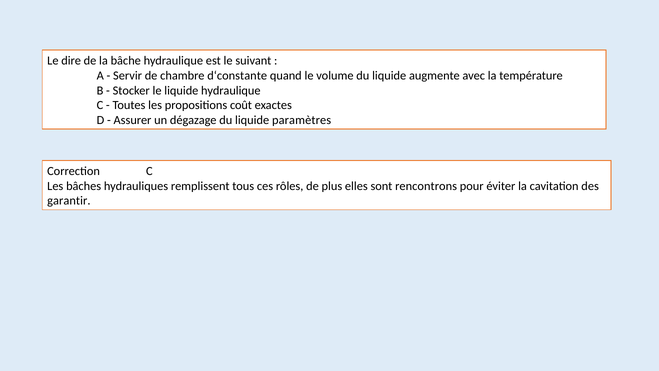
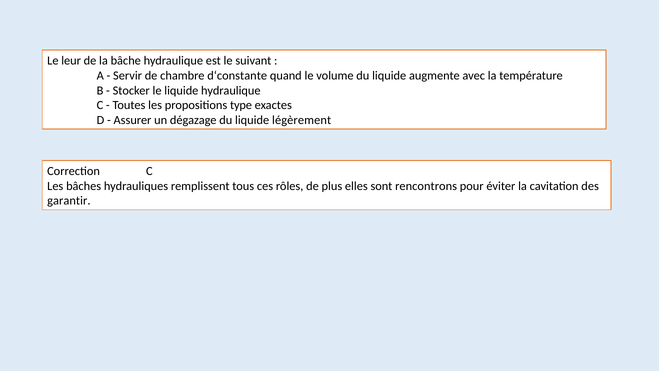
dire: dire -> leur
coût: coût -> type
paramètres: paramètres -> légèrement
